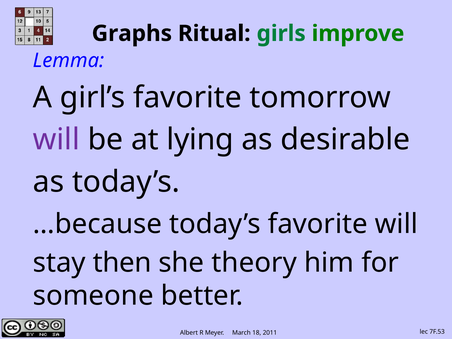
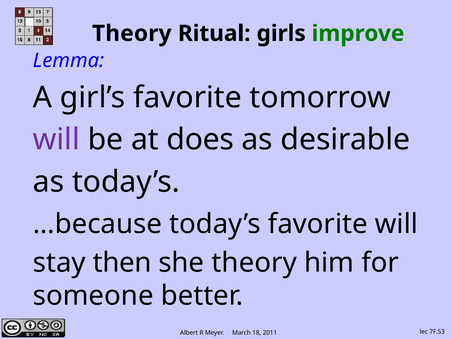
Graphs at (132, 33): Graphs -> Theory
girls colour: green -> black
lying: lying -> does
